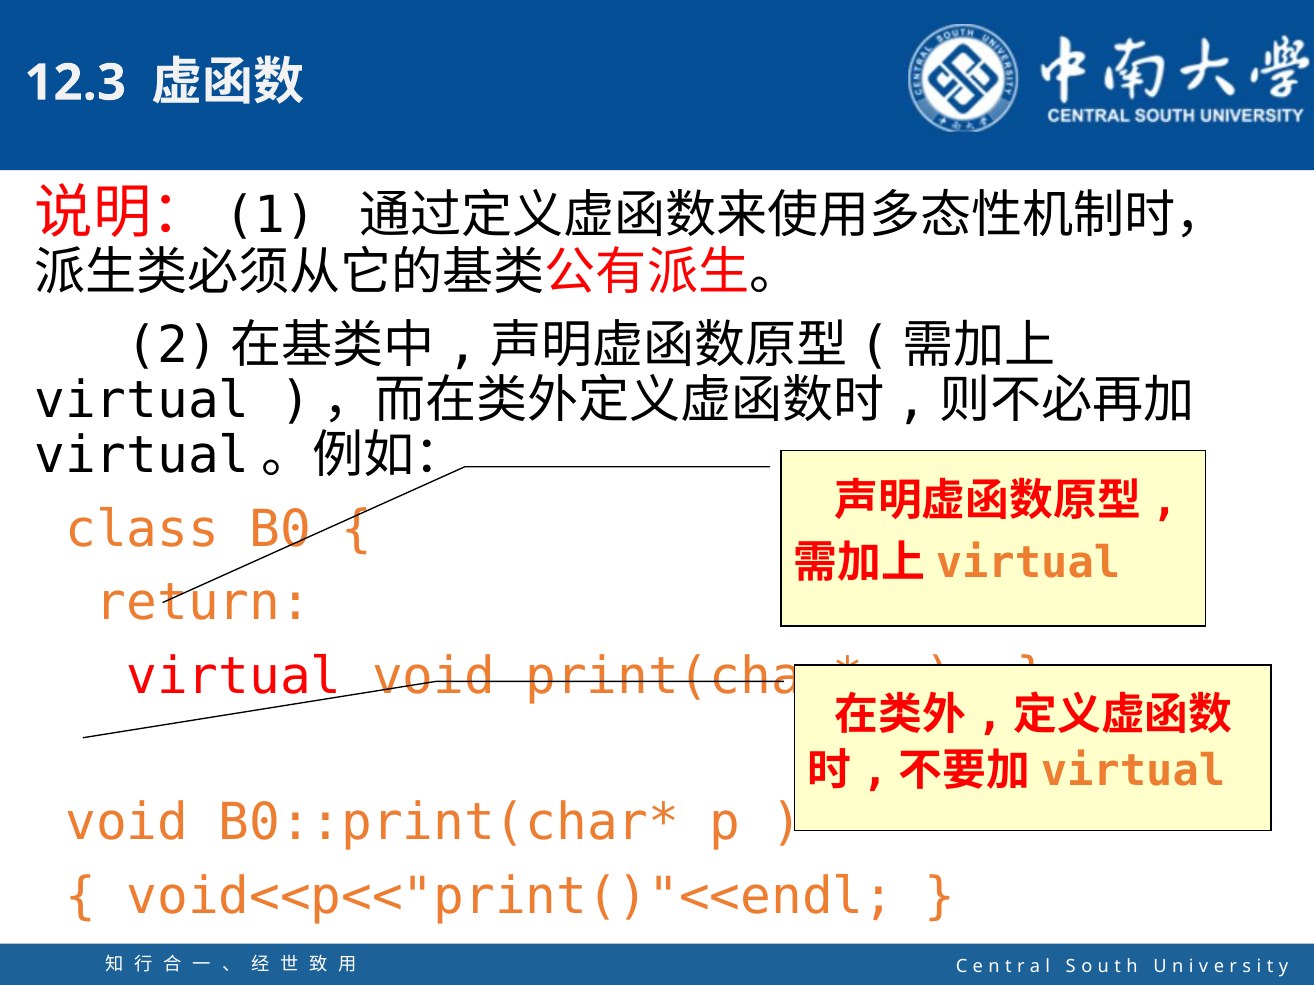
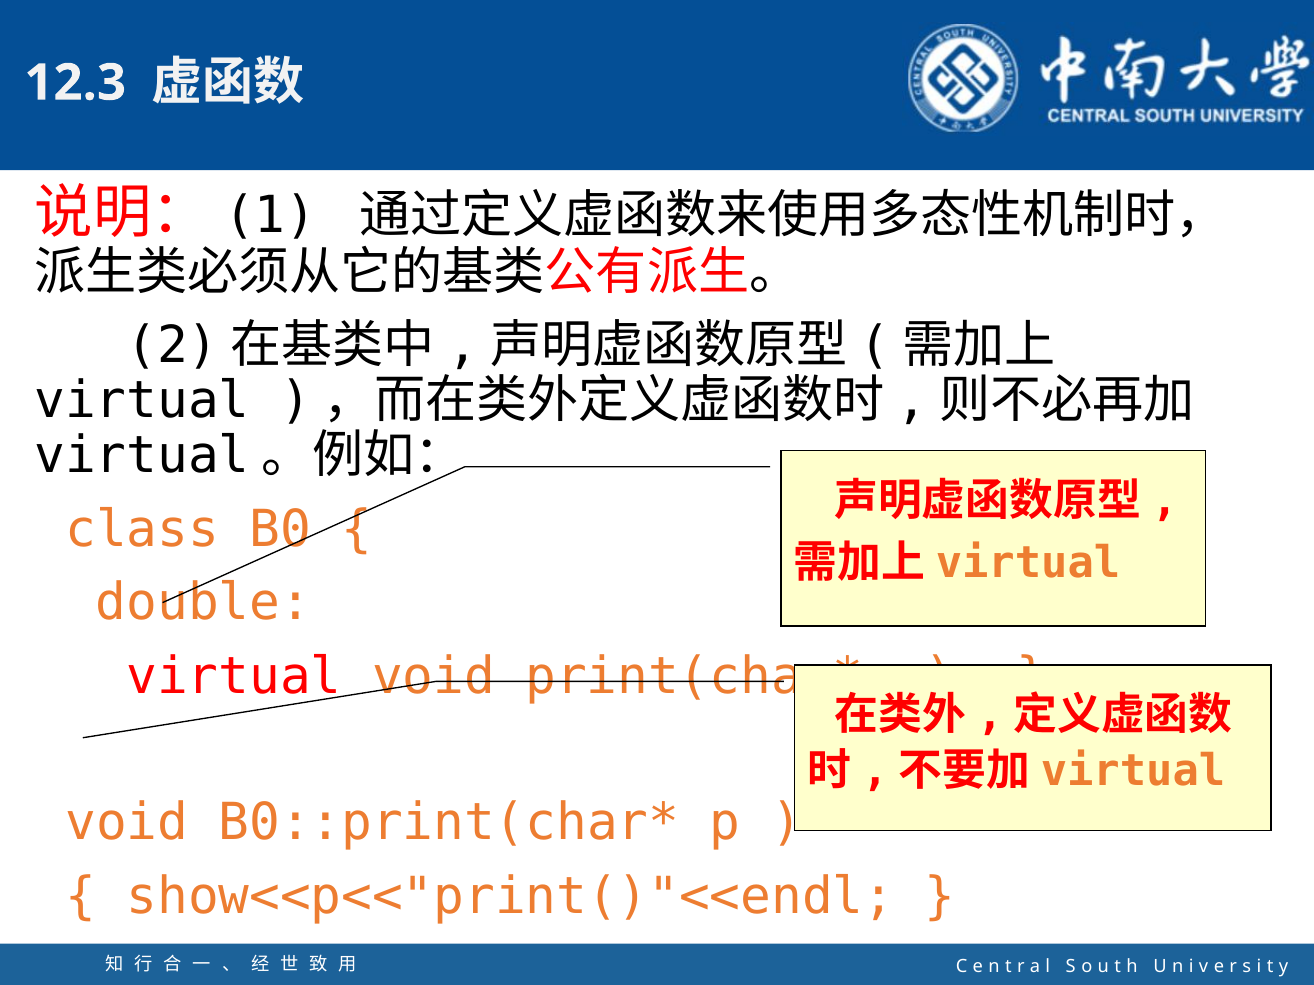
return: return -> double
void<<p<<"print()"<<endl: void<<p<<"print()"<<endl -> show<<p<<"print()"<<endl
